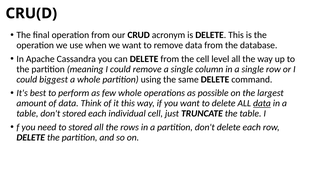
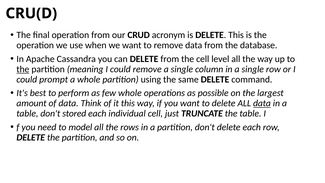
the at (23, 69) underline: none -> present
biggest: biggest -> prompt
to stored: stored -> model
